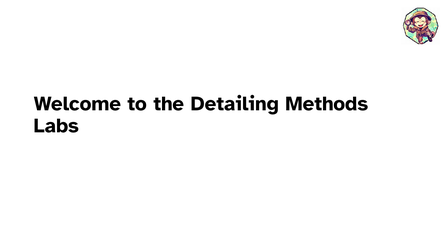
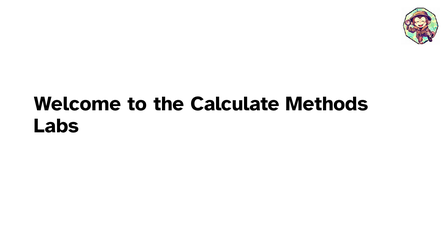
Detailing: Detailing -> Calculate
